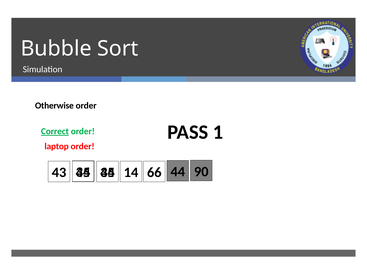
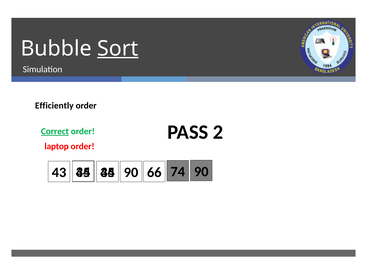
Sort underline: none -> present
Otherwise: Otherwise -> Efficiently
1: 1 -> 2
14 at (131, 173): 14 -> 90
44: 44 -> 74
